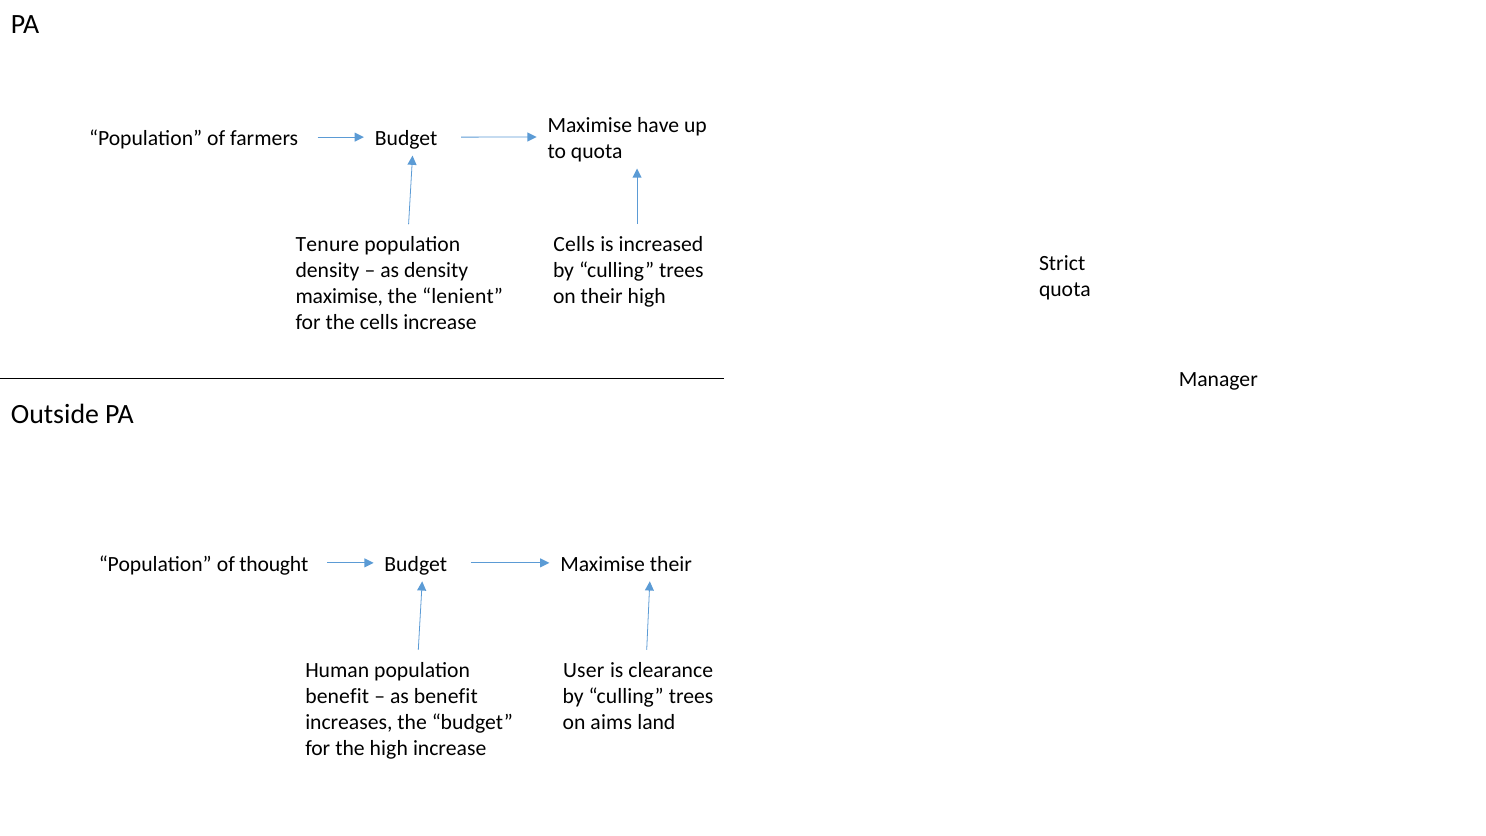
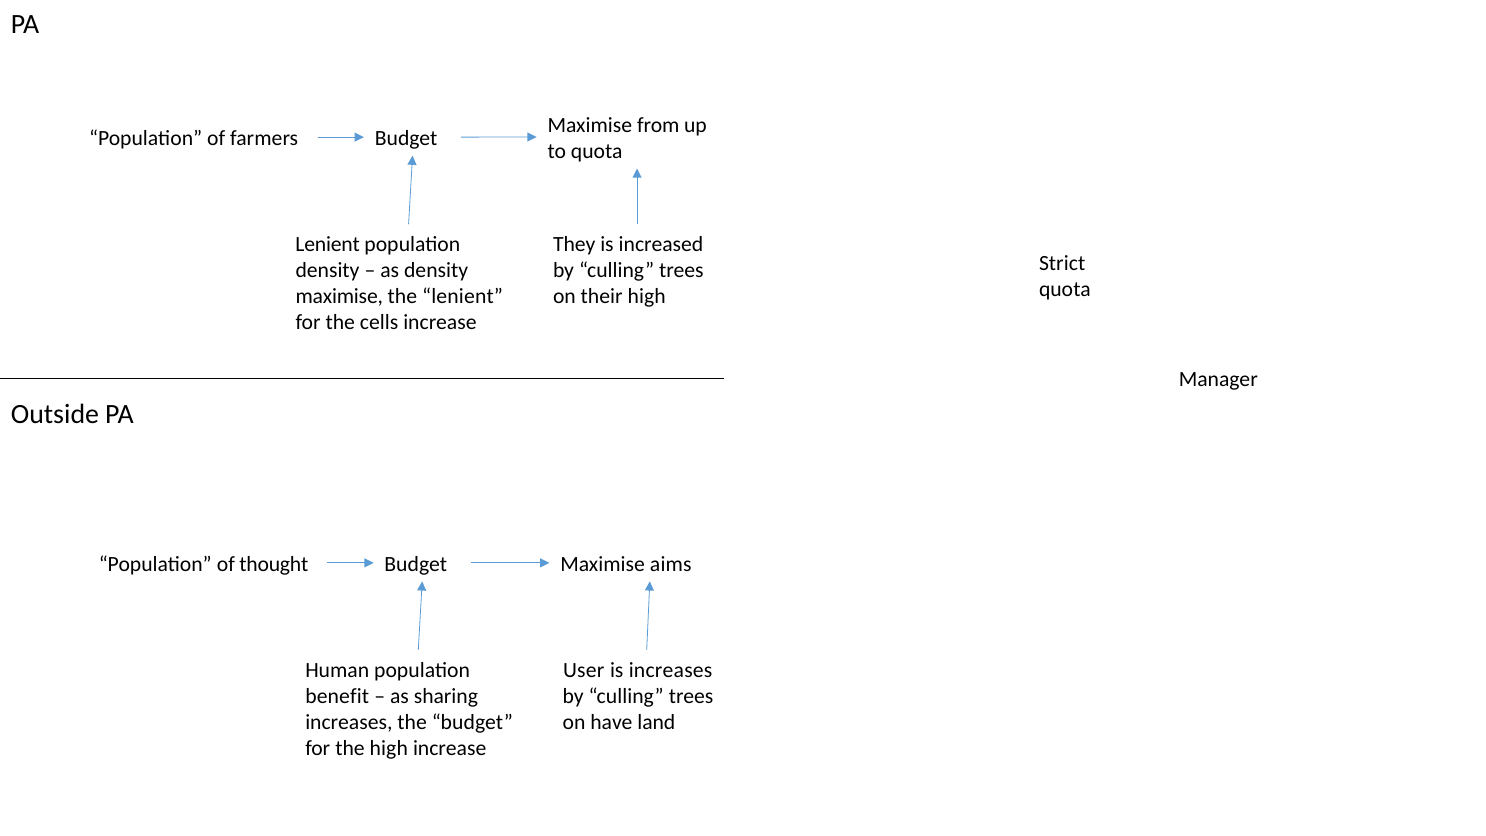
have: have -> from
Tenure at (327, 244): Tenure -> Lenient
Cells at (574, 244): Cells -> They
Maximise their: their -> aims
is clearance: clearance -> increases
as benefit: benefit -> sharing
aims: aims -> have
